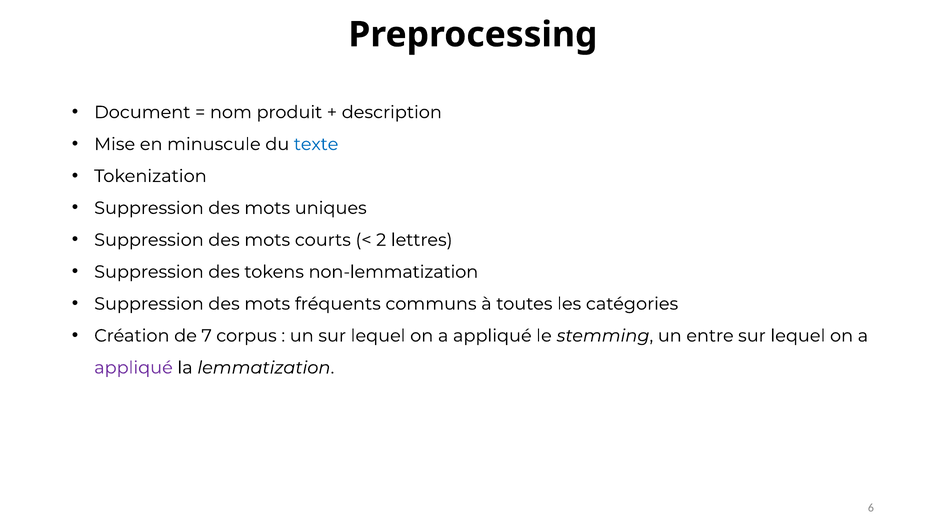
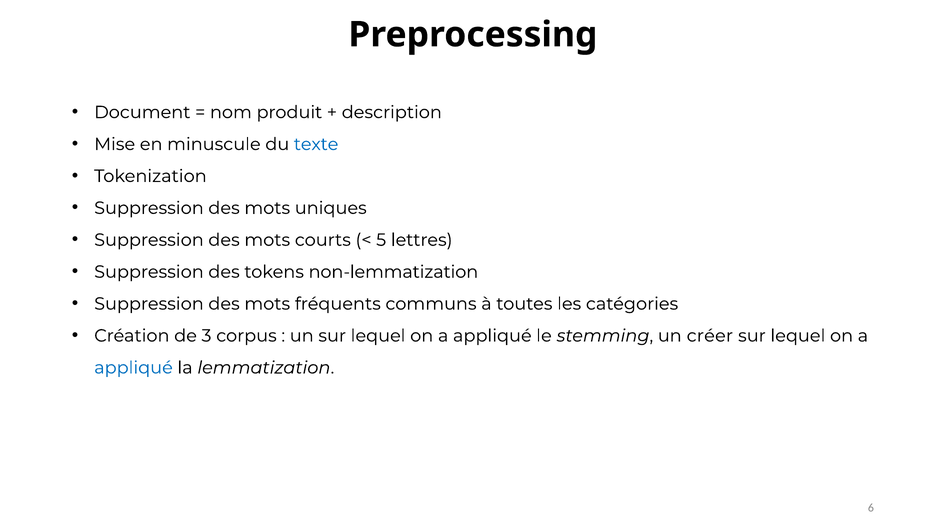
2: 2 -> 5
7: 7 -> 3
entre: entre -> créer
appliqué at (133, 368) colour: purple -> blue
